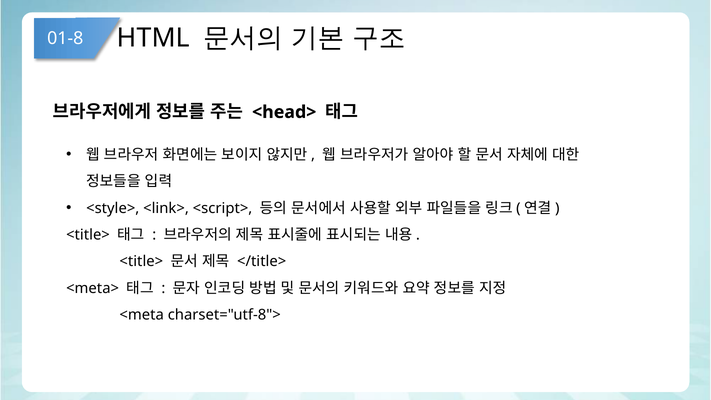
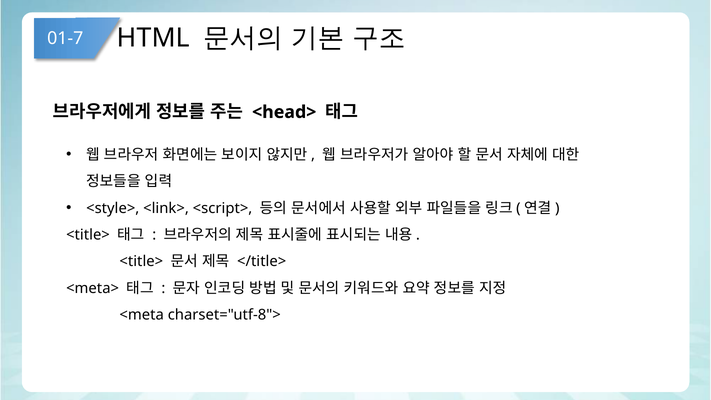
01-8: 01-8 -> 01-7
